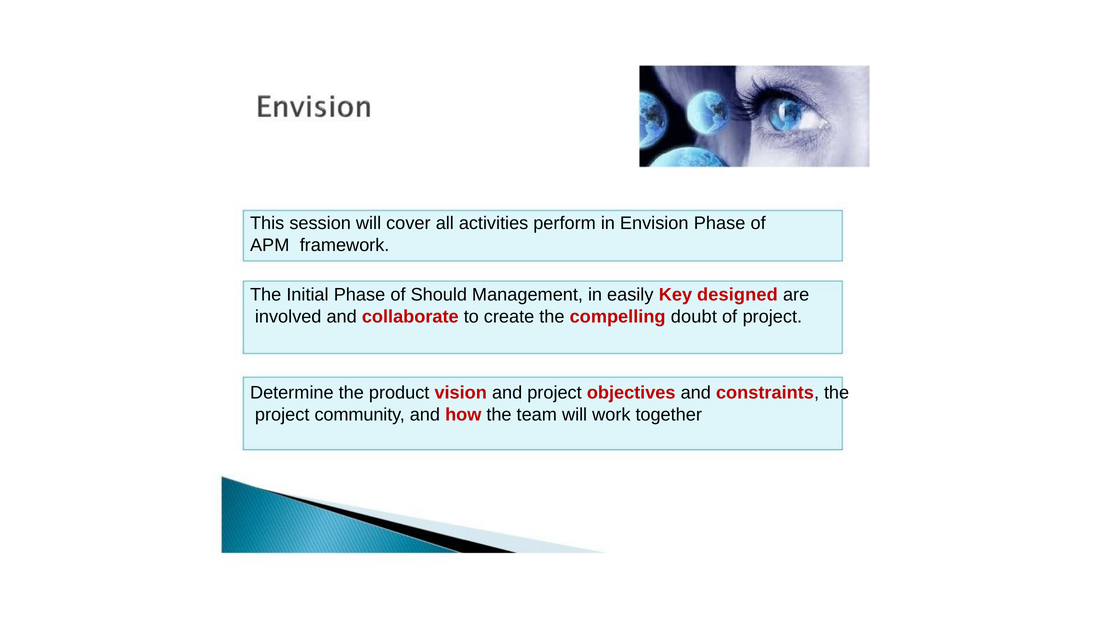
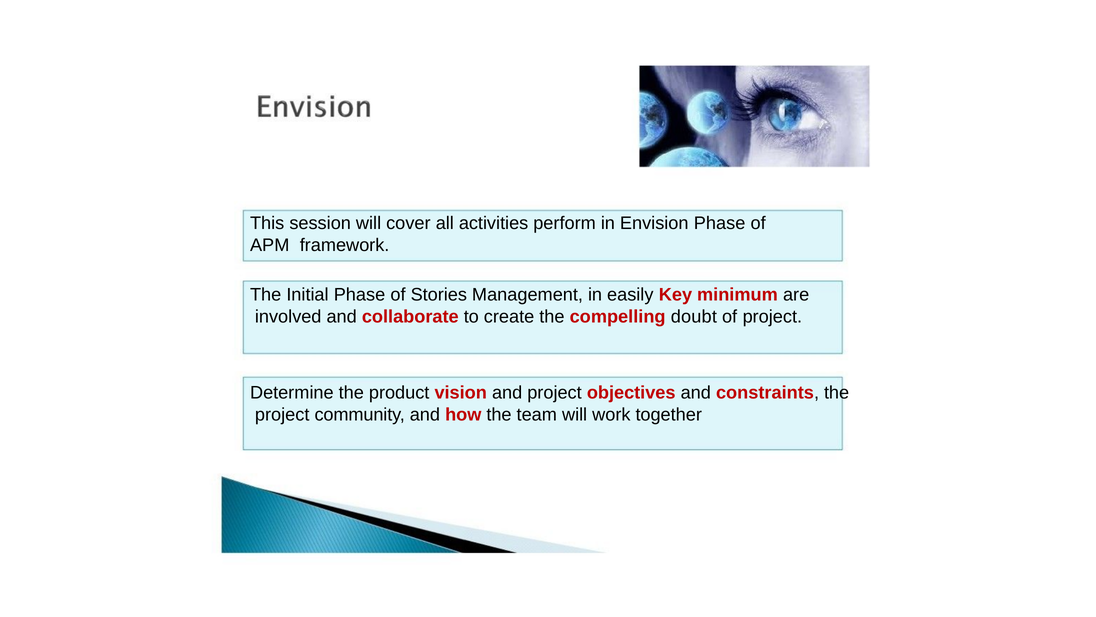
Should: Should -> Stories
designed: designed -> minimum
